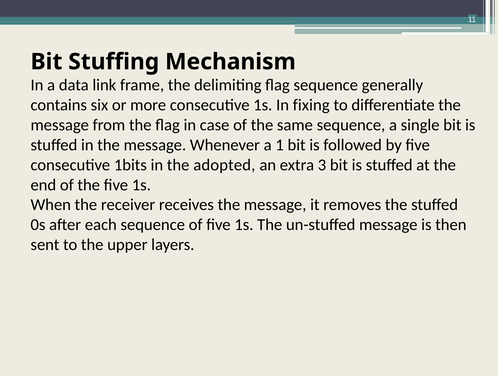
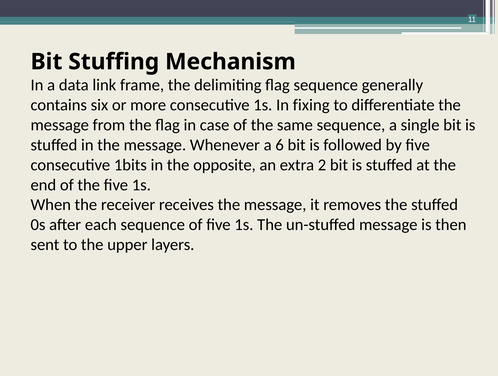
1: 1 -> 6
adopted: adopted -> opposite
3: 3 -> 2
